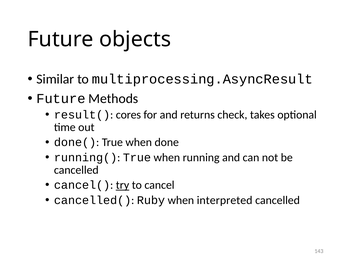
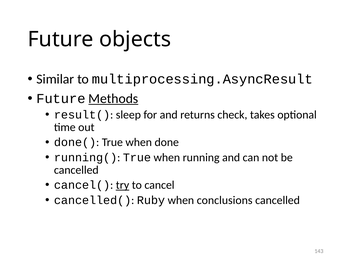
Methods underline: none -> present
cores: cores -> sleep
interpreted: interpreted -> conclusions
